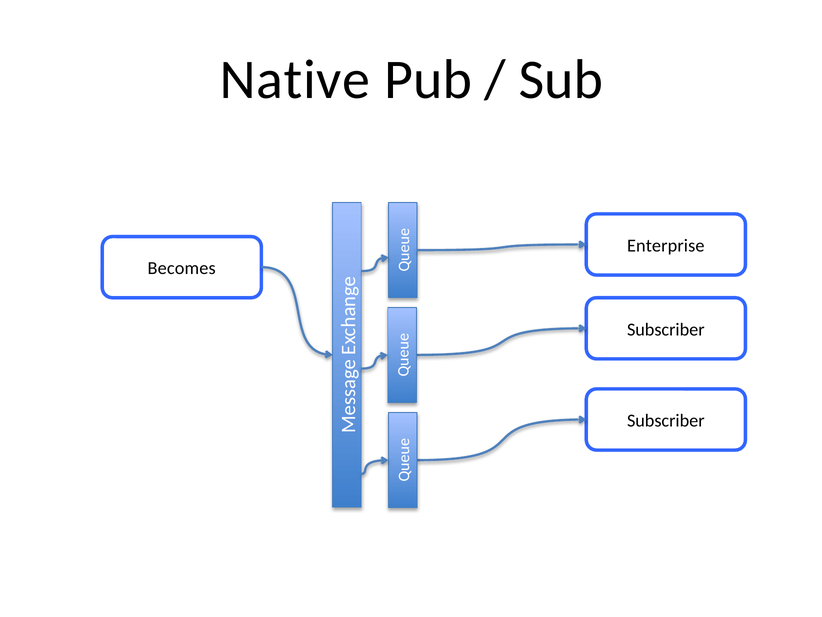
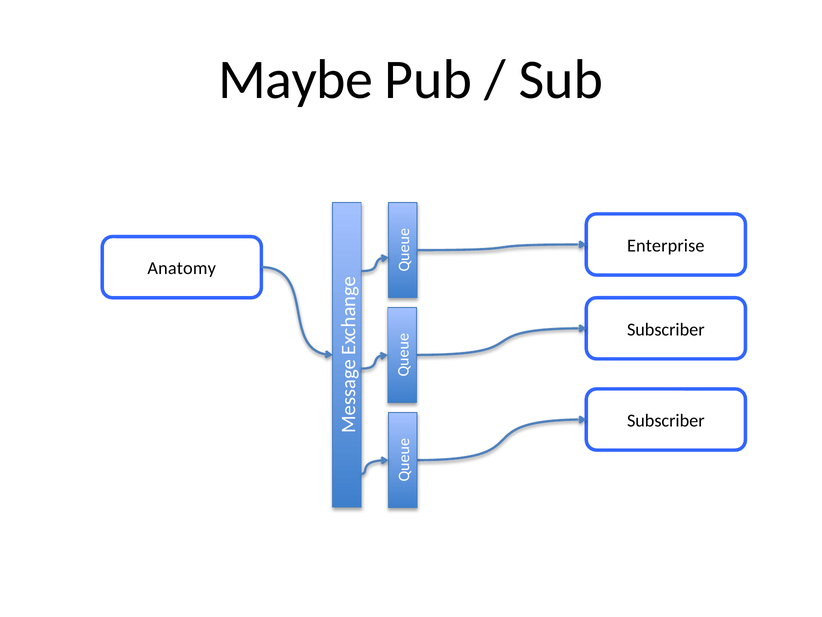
Native: Native -> Maybe
Becomes: Becomes -> Anatomy
